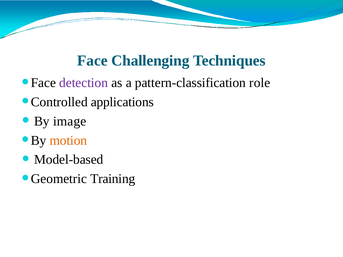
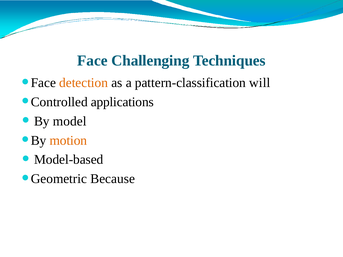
detection colour: purple -> orange
role: role -> will
image: image -> model
Training: Training -> Because
